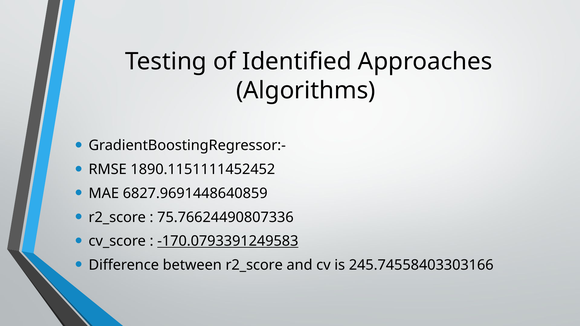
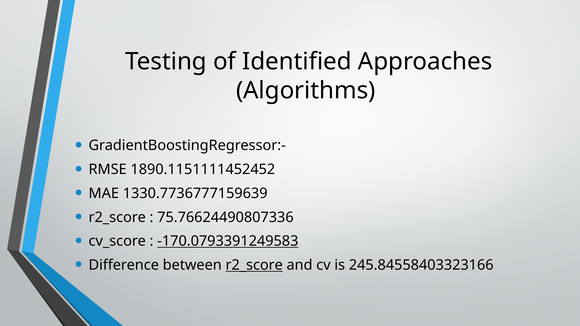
6827.9691448640859: 6827.9691448640859 -> 1330.7736777159639
r2_score at (254, 265) underline: none -> present
245.74558403303166: 245.74558403303166 -> 245.84558403323166
